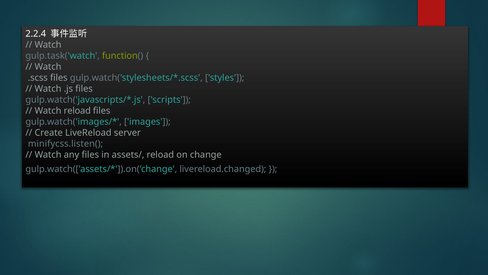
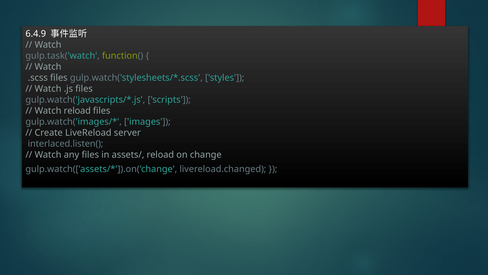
2.2.4: 2.2.4 -> 6.4.9
minifycss.listen(: minifycss.listen( -> interlaced.listen(
